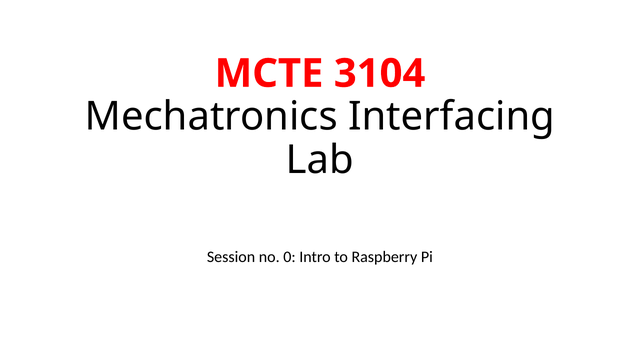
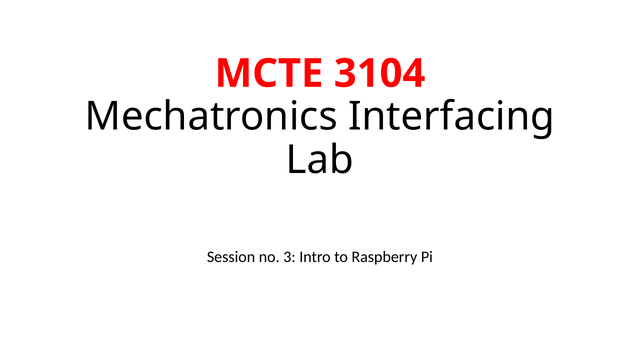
0: 0 -> 3
